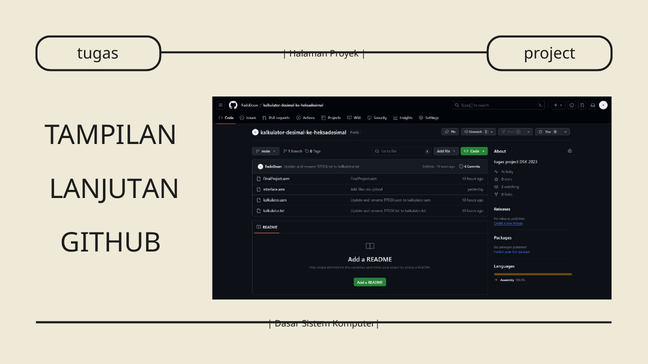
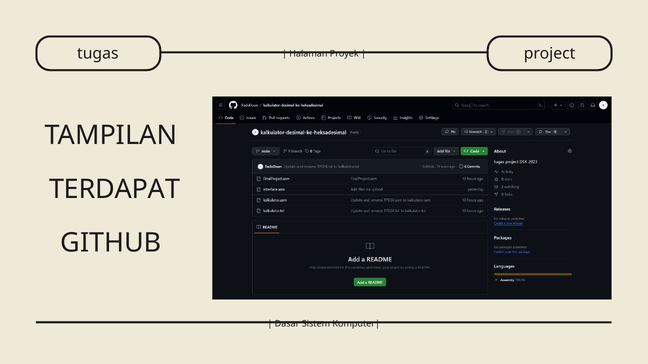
LANJUTAN: LANJUTAN -> TERDAPAT
